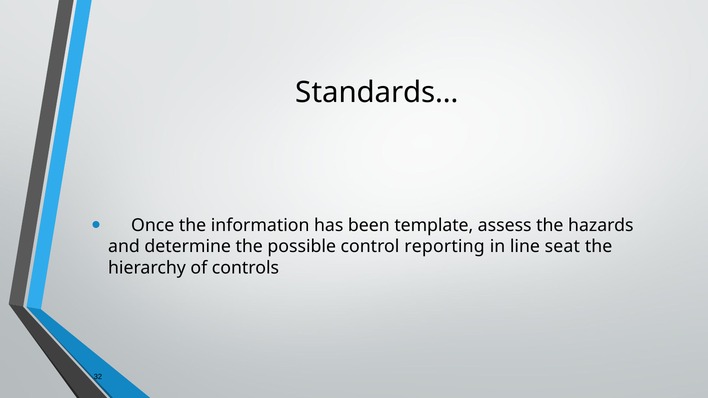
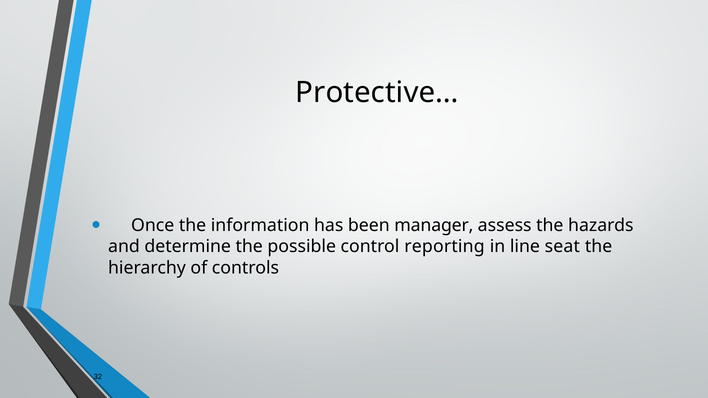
Standards…: Standards… -> Protective…
template: template -> manager
